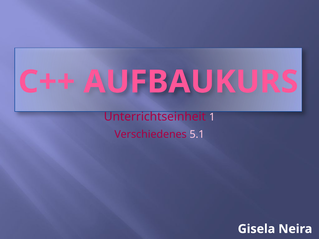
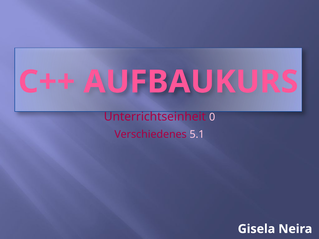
1: 1 -> 0
